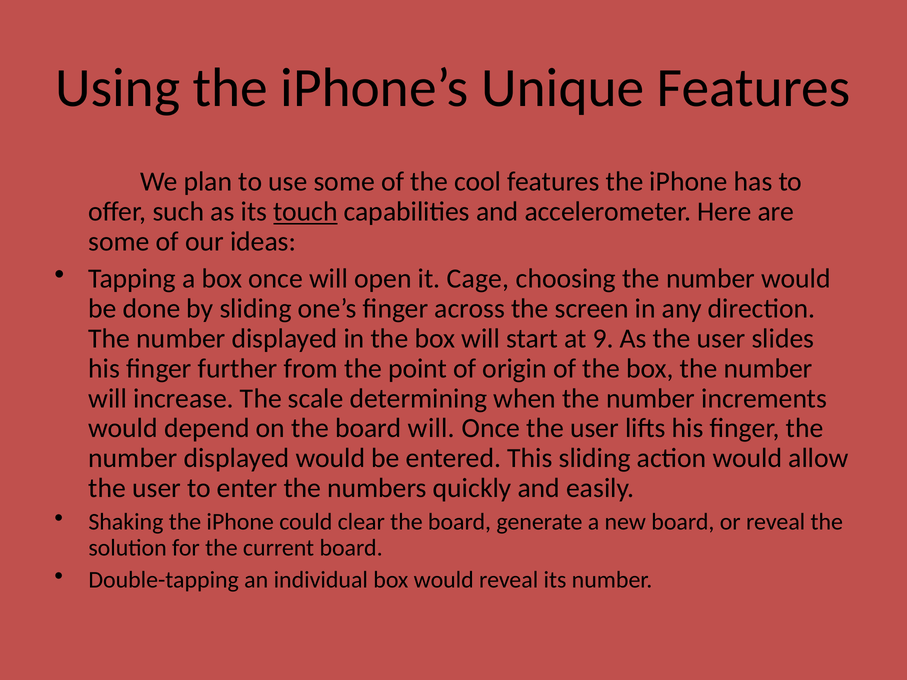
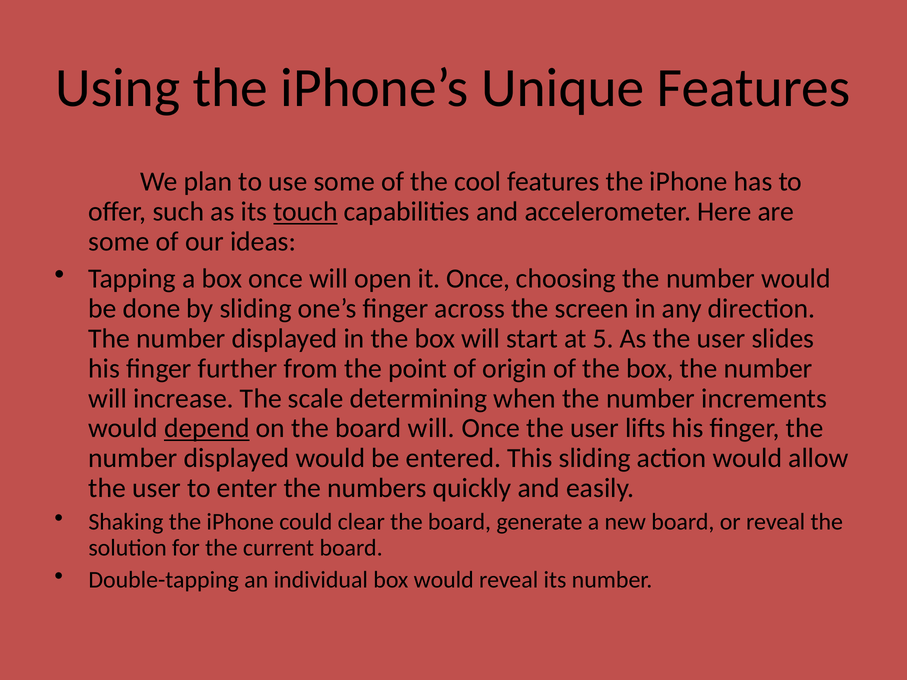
it Cage: Cage -> Once
9: 9 -> 5
depend underline: none -> present
